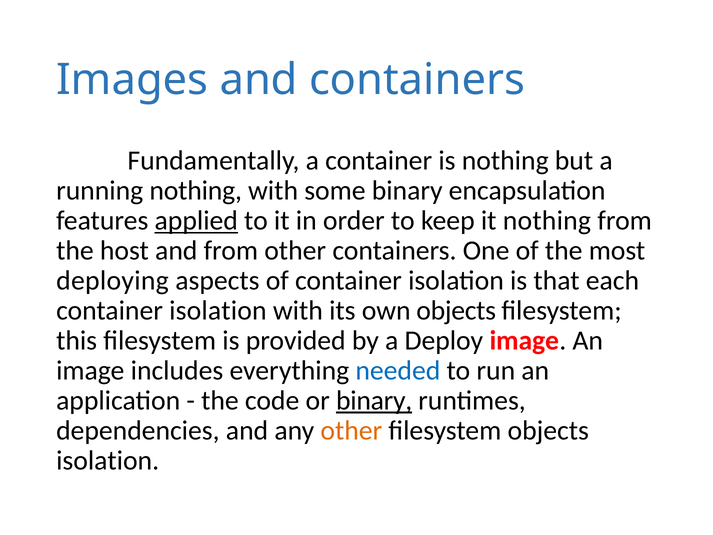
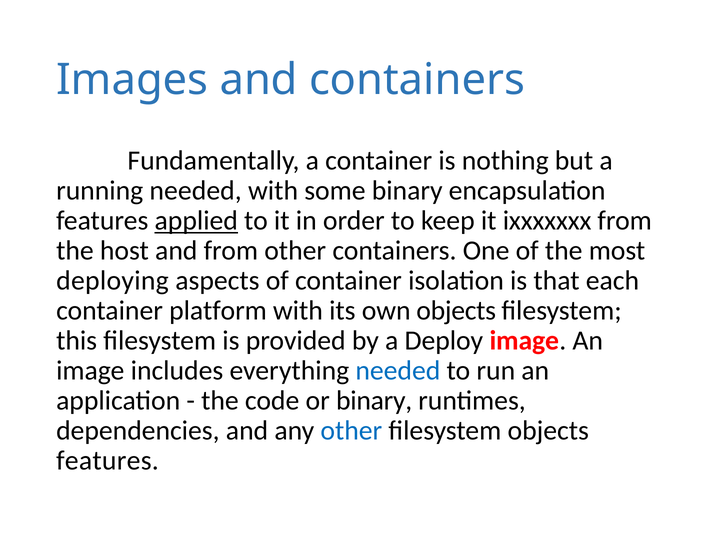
running nothing: nothing -> needed
it nothing: nothing -> ixxxxxxx
isolation at (218, 310): isolation -> platform
binary at (374, 400) underline: present -> none
other at (351, 430) colour: orange -> blue
isolation at (108, 460): isolation -> features
